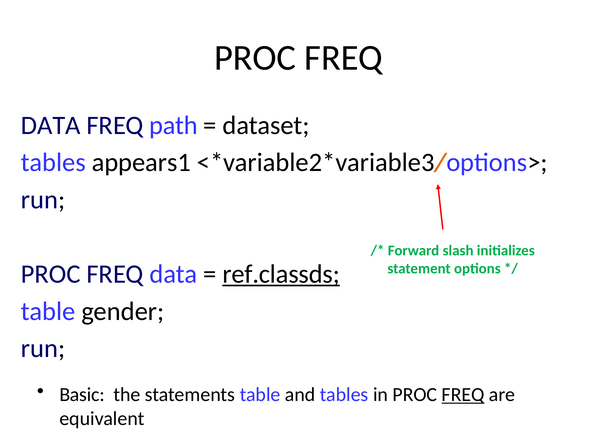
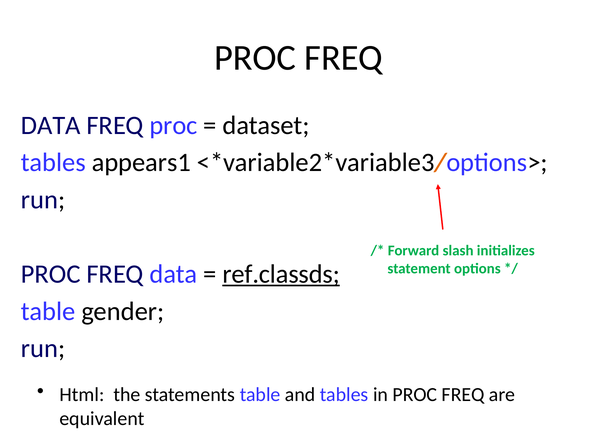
FREQ path: path -> proc
Basic: Basic -> Html
FREQ at (463, 394) underline: present -> none
